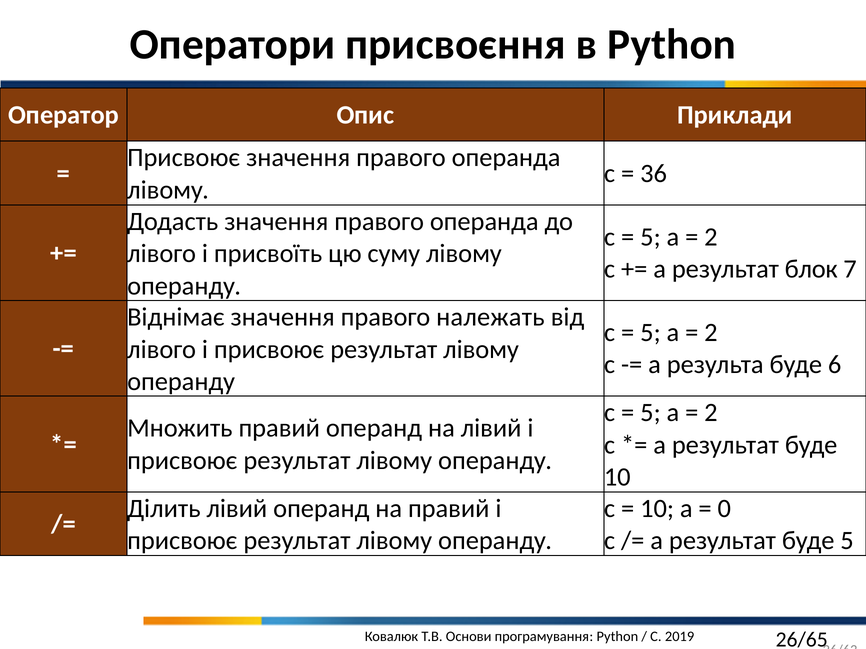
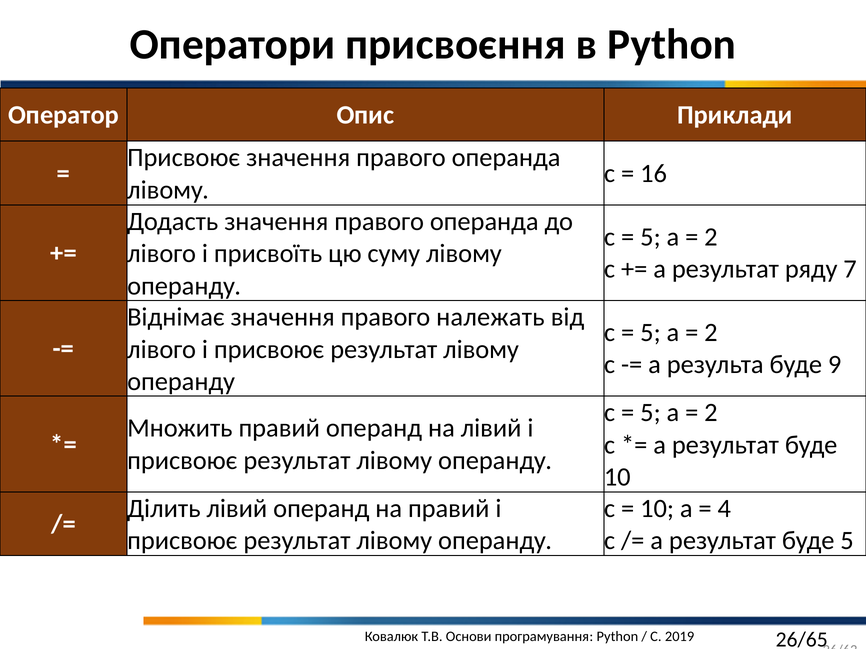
36: 36 -> 16
блок: блок -> ряду
6: 6 -> 9
0: 0 -> 4
